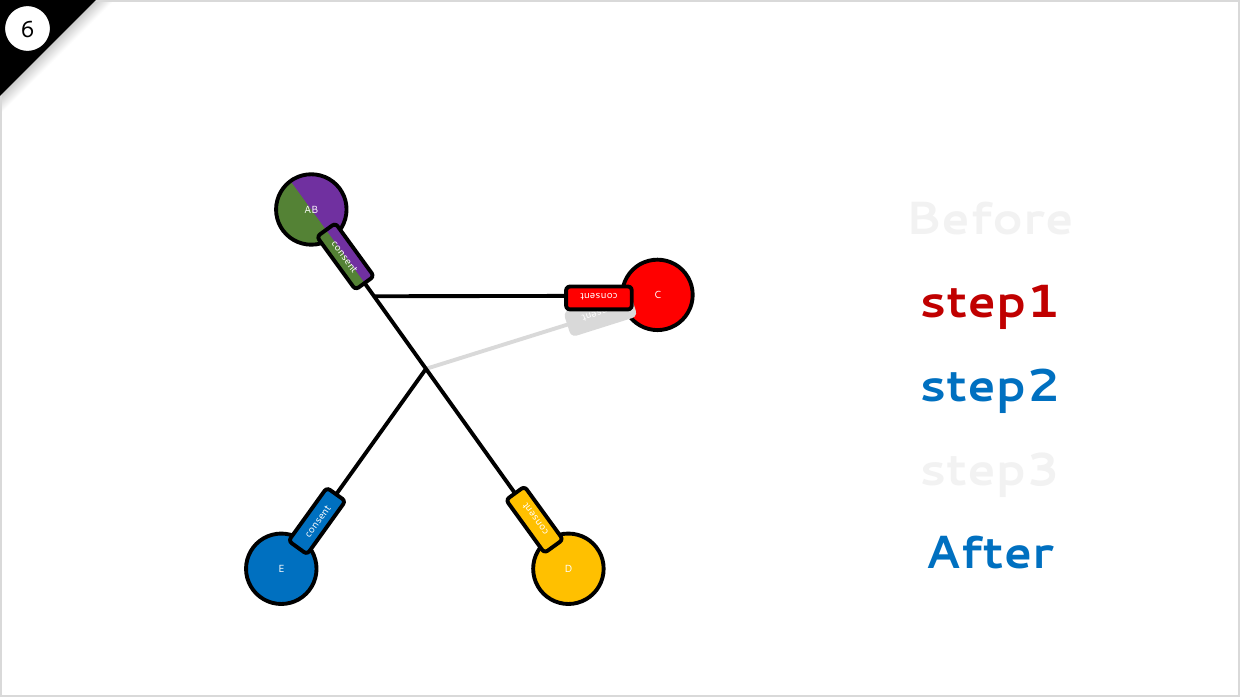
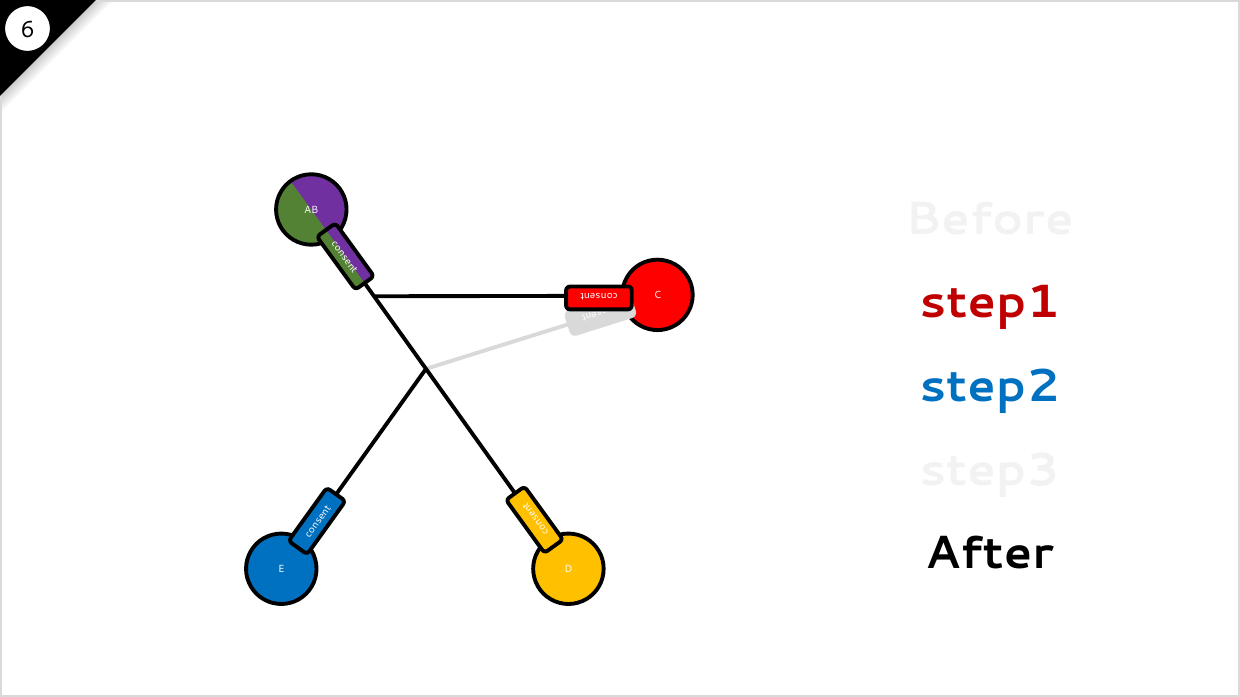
After colour: blue -> black
